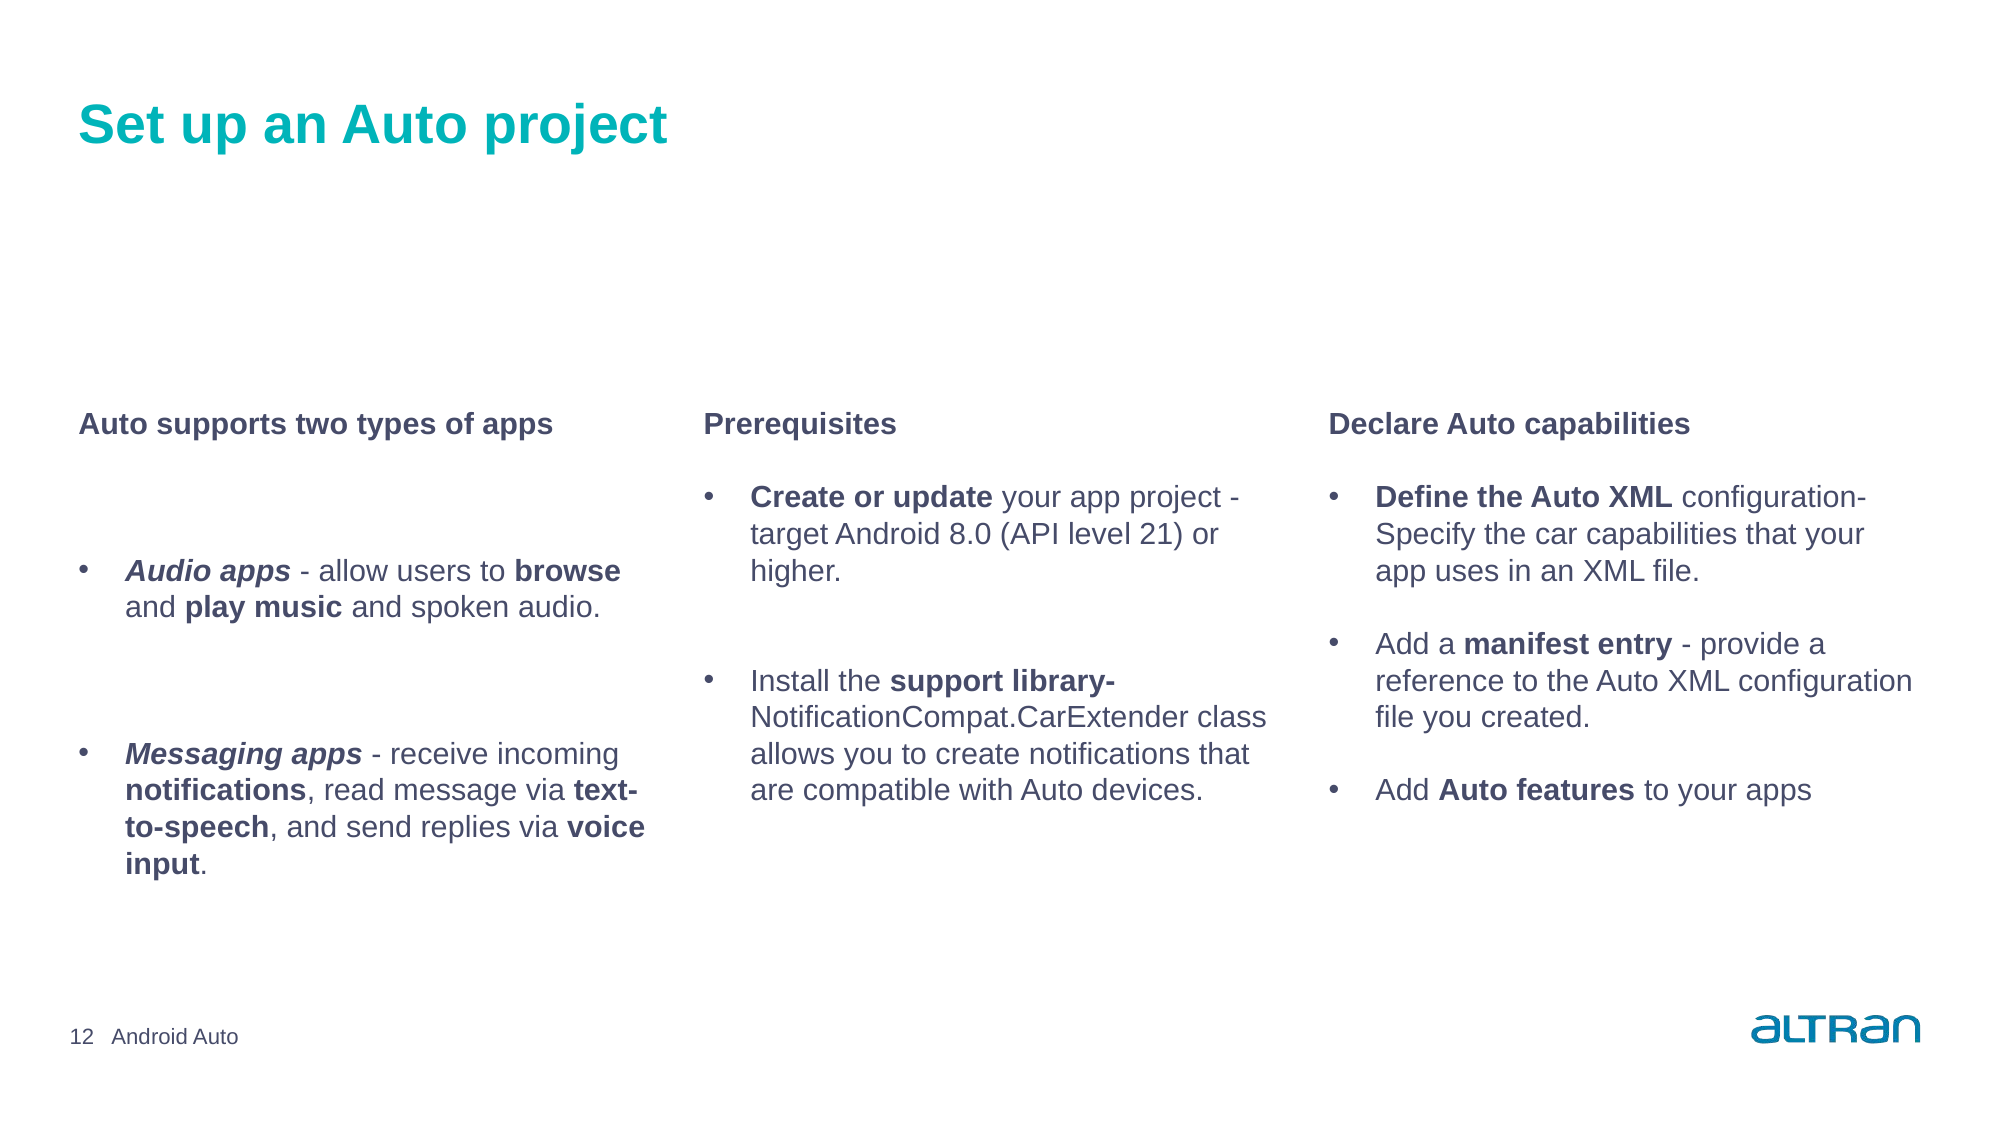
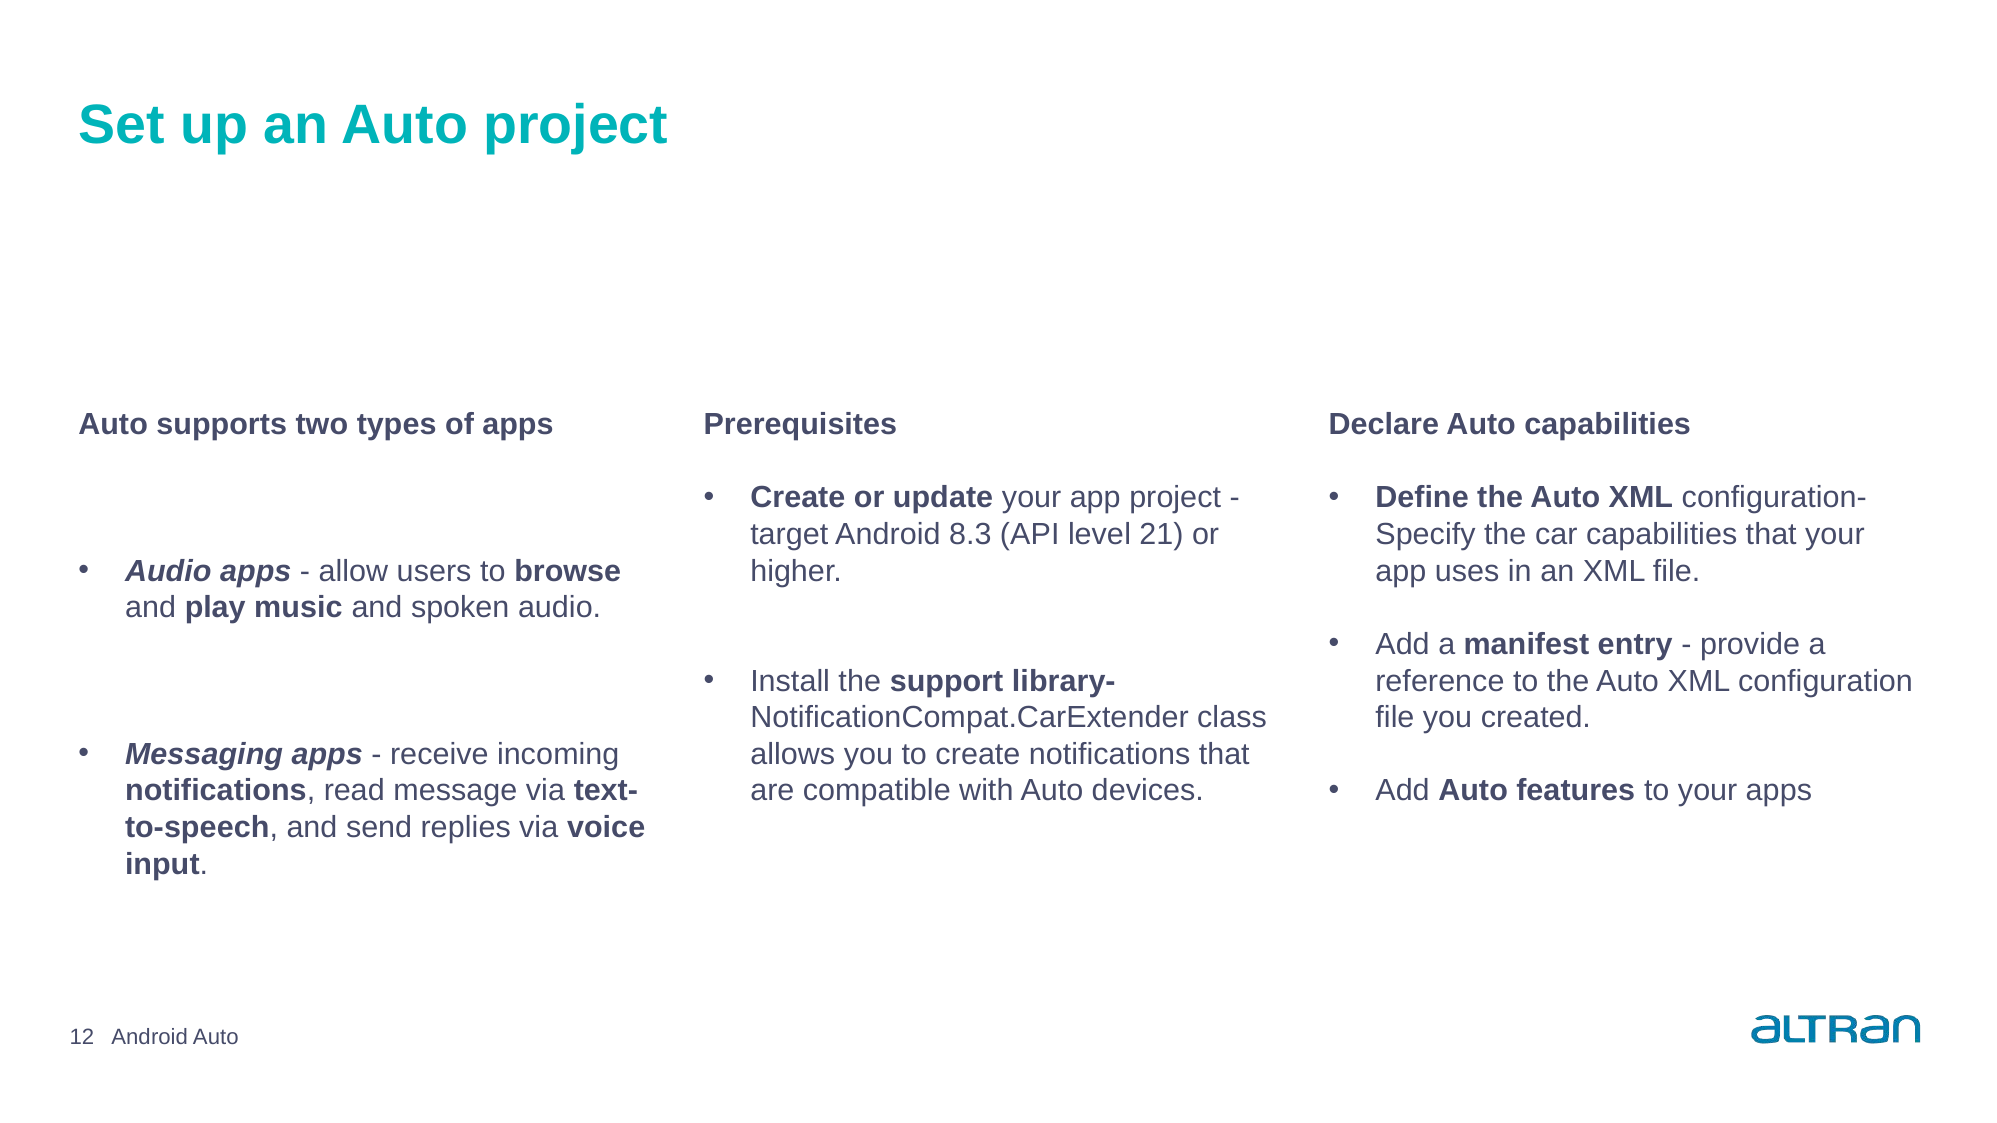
8.0: 8.0 -> 8.3
